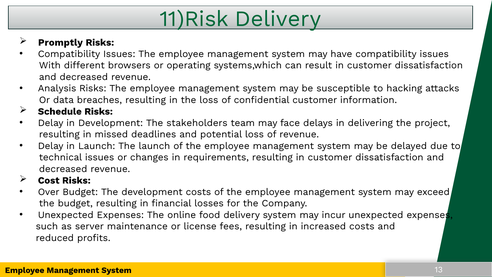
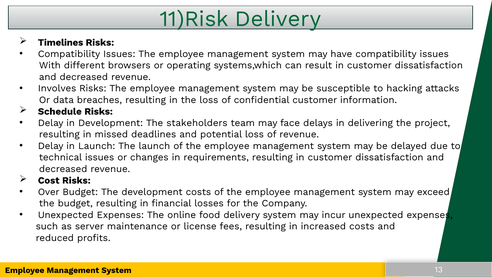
Promptly: Promptly -> Timelines
Analysis: Analysis -> Involves
